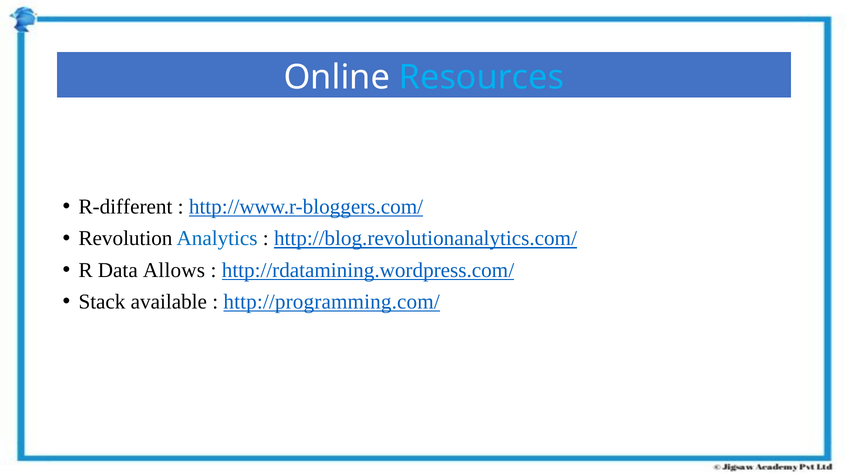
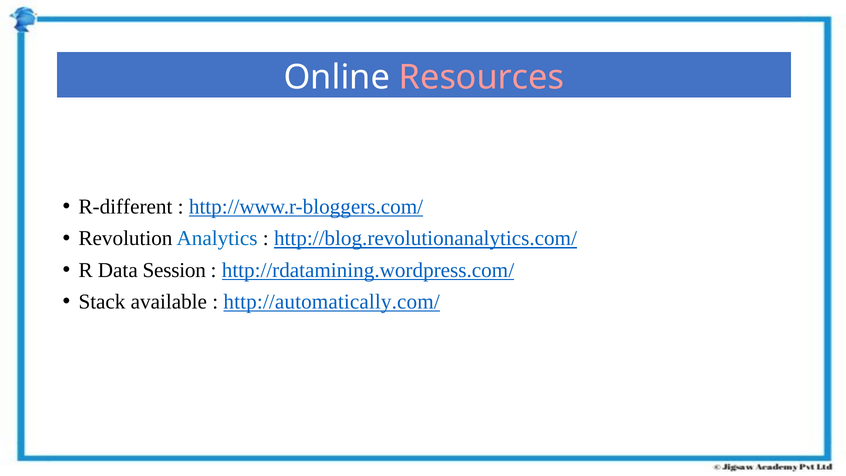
Resources colour: light blue -> pink
Allows: Allows -> Session
http://programming.com/: http://programming.com/ -> http://automatically.com/
